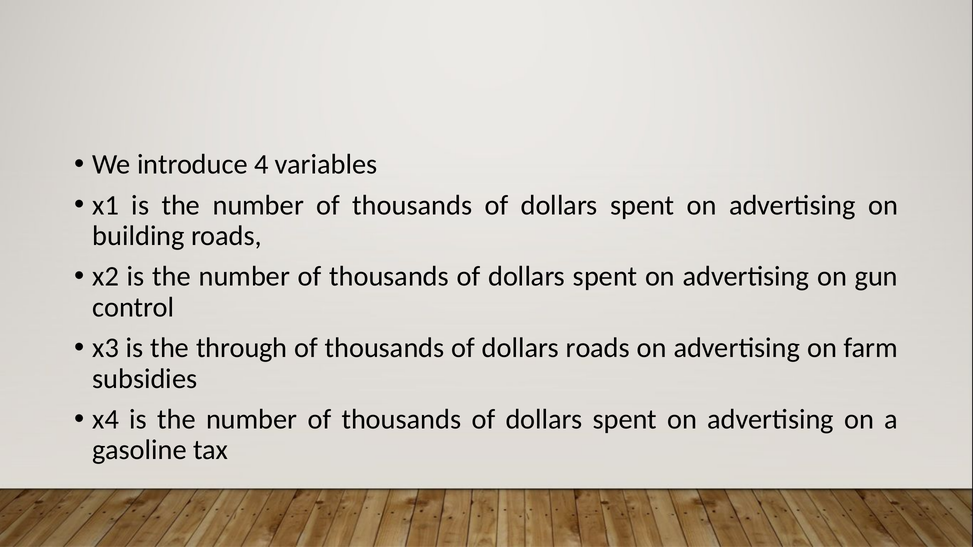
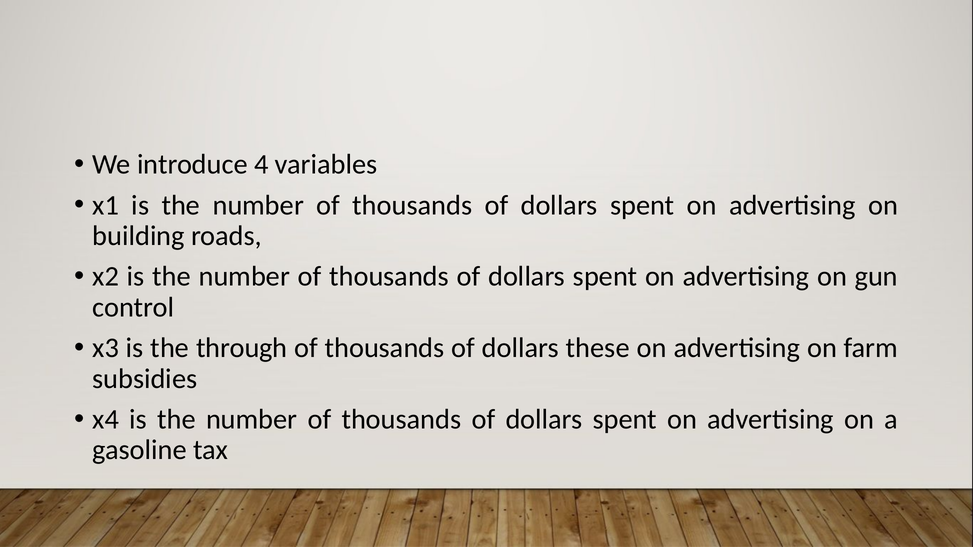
dollars roads: roads -> these
